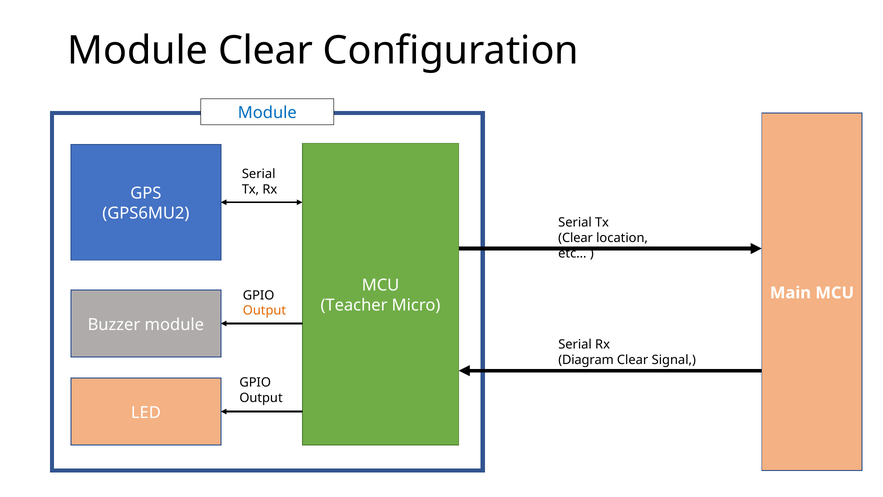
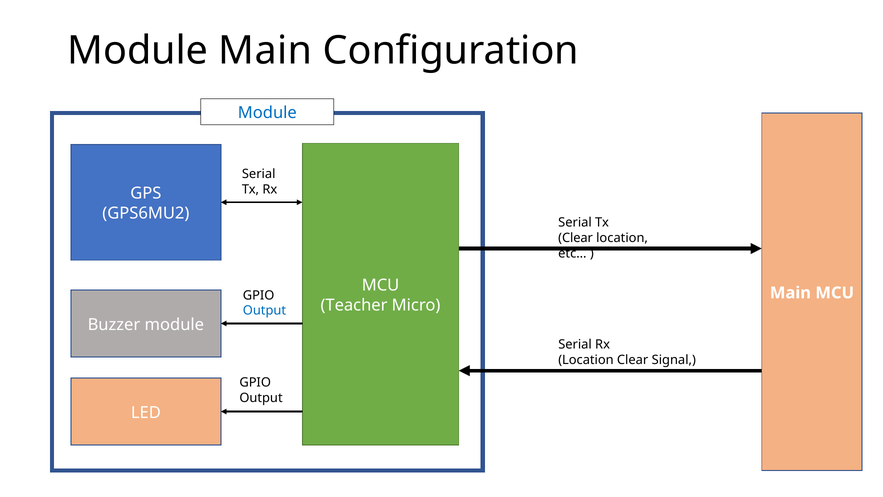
Module Clear: Clear -> Main
Output at (264, 311) colour: orange -> blue
Diagram at (586, 360): Diagram -> Location
